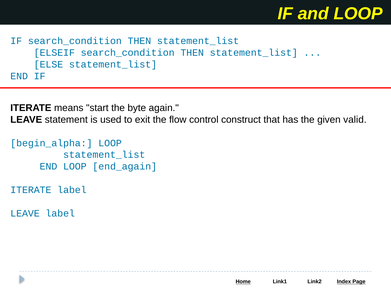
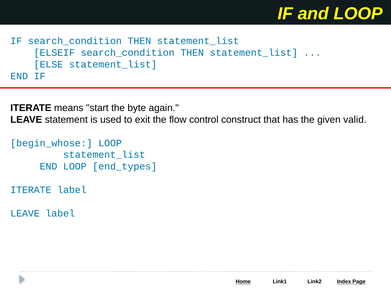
begin_alpha: begin_alpha -> begin_whose
end_again: end_again -> end_types
